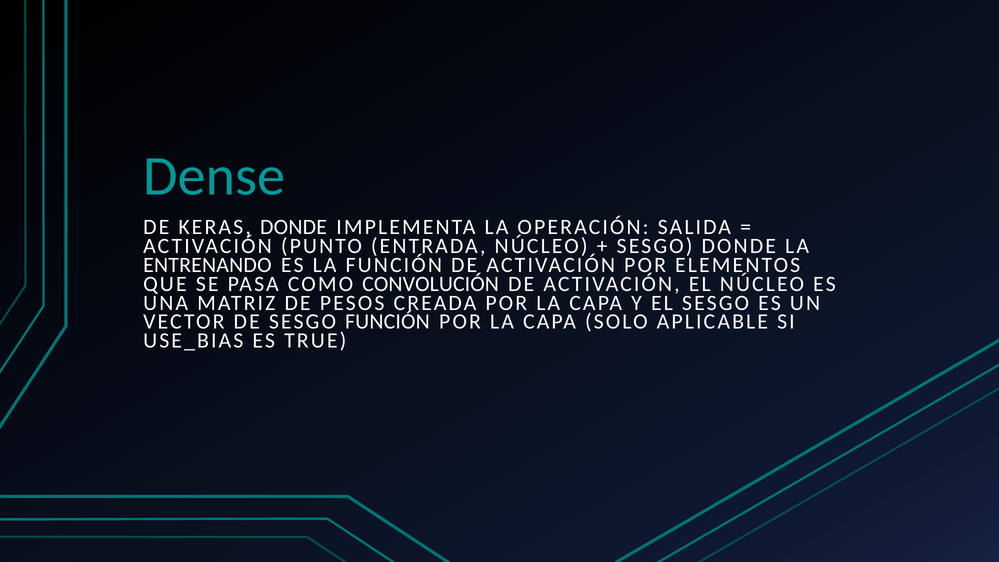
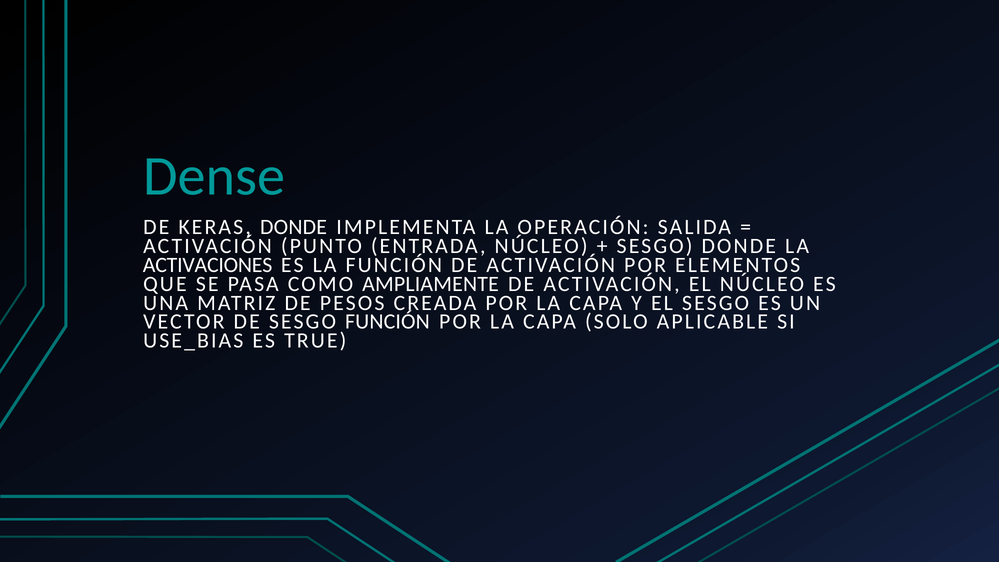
ENTRENANDO: ENTRENANDO -> ACTIVACIONES
CONVOLUCIÓN: CONVOLUCIÓN -> AMPLIAMENTE
